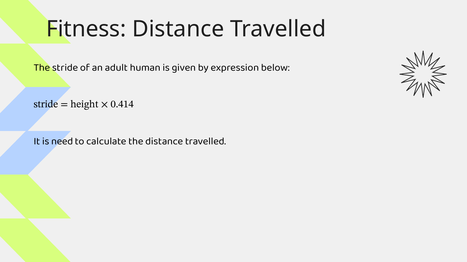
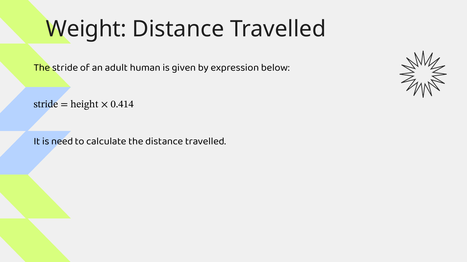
Fitness: Fitness -> Weight
